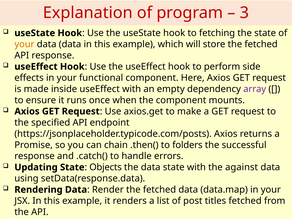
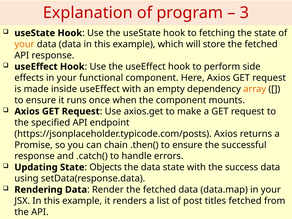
array colour: purple -> orange
.then( to folders: folders -> ensure
against: against -> success
